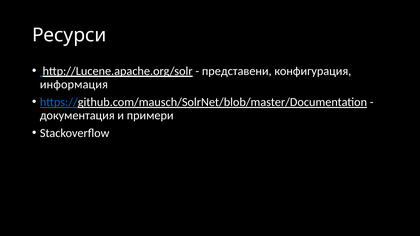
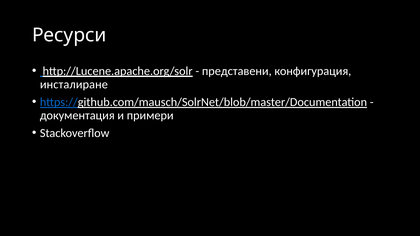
информация: информация -> инсталиране
